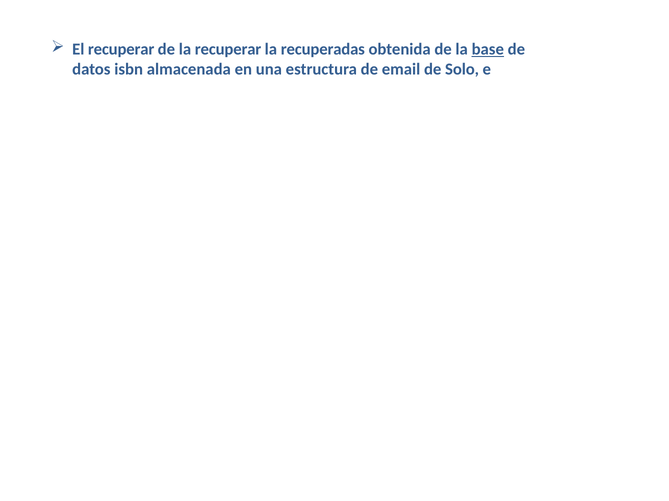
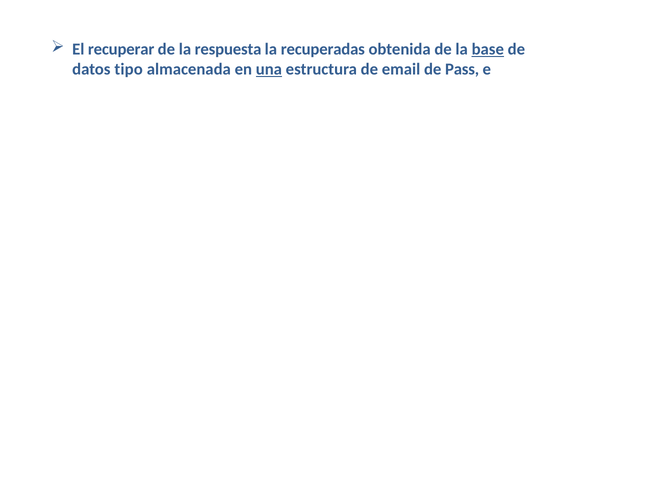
la recuperar: recuperar -> respuesta
isbn: isbn -> tipo
una underline: none -> present
Solo: Solo -> Pass
